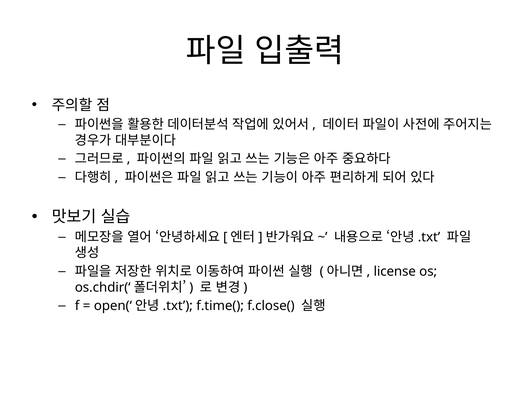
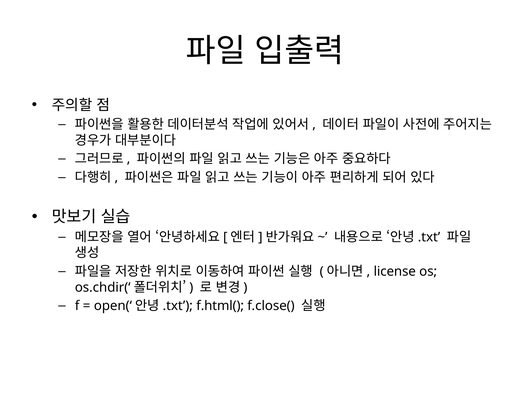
f.time(: f.time( -> f.html(
